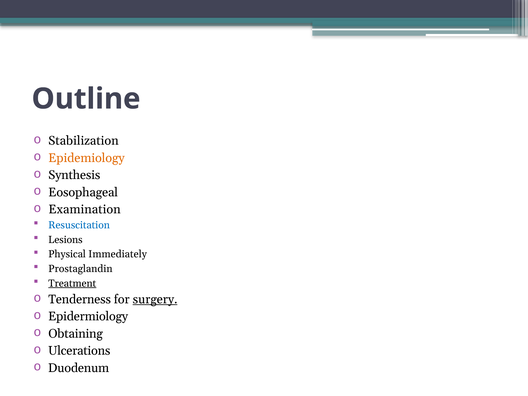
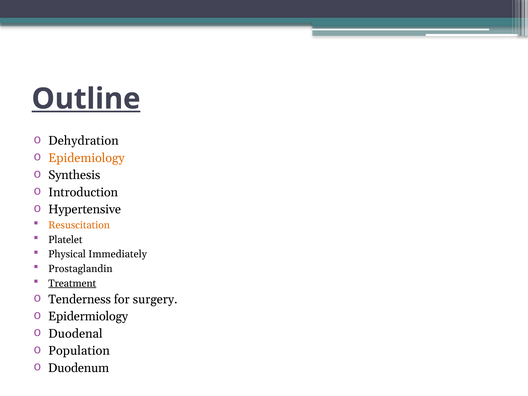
Outline underline: none -> present
Stabilization: Stabilization -> Dehydration
Eosophageal: Eosophageal -> Introduction
Examination: Examination -> Hypertensive
Resuscitation colour: blue -> orange
Lesions: Lesions -> Platelet
surgery underline: present -> none
Obtaining: Obtaining -> Duodenal
Ulcerations: Ulcerations -> Population
